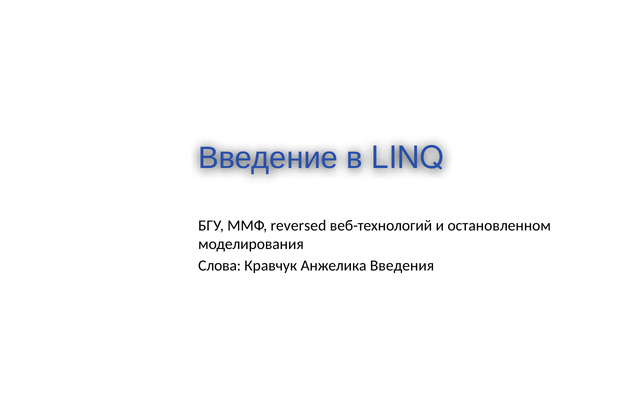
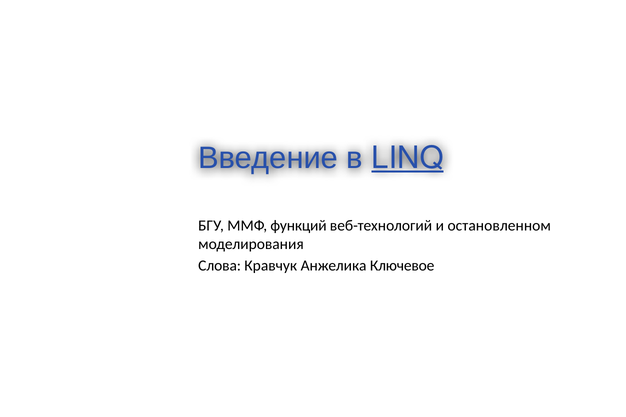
LINQ underline: none -> present
reversed: reversed -> функций
Введения: Введения -> Ключевое
